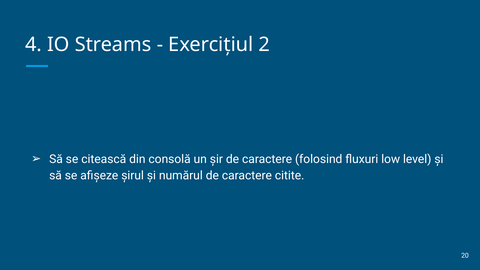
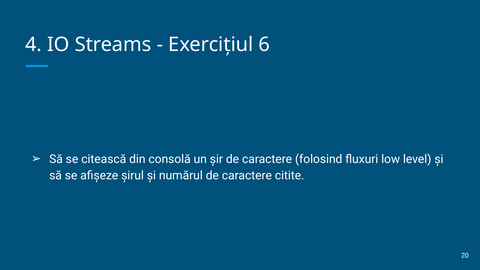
2: 2 -> 6
